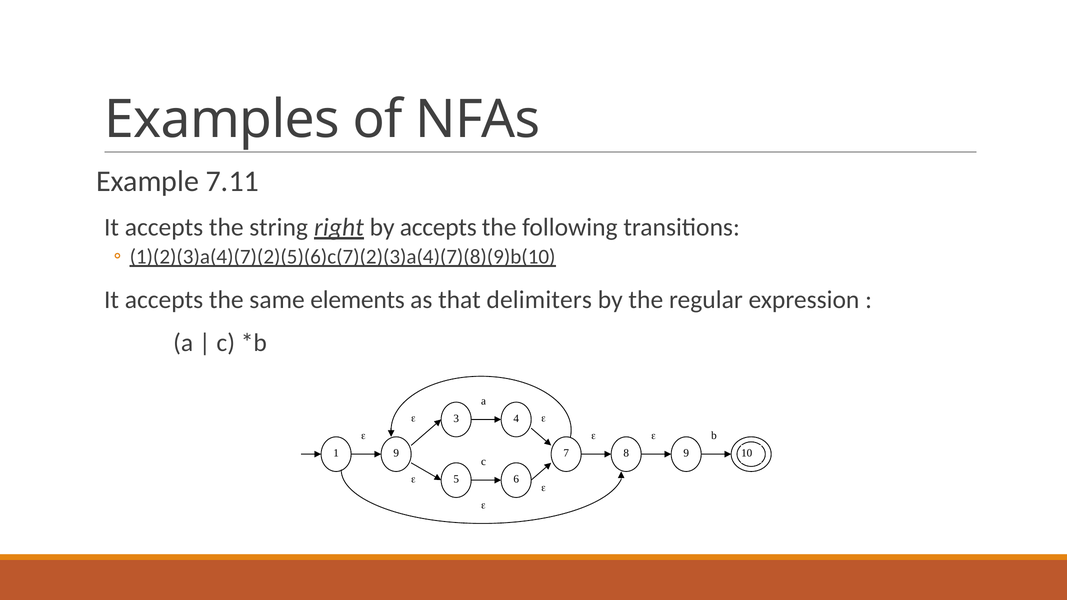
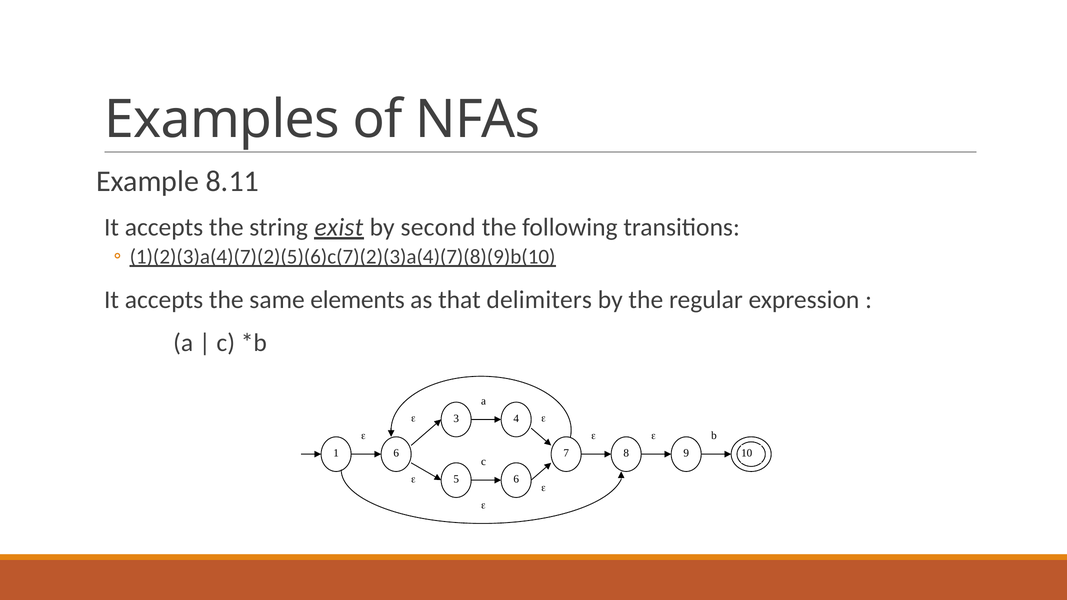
7.11: 7.11 -> 8.11
right: right -> exist
by accepts: accepts -> second
1 9: 9 -> 6
